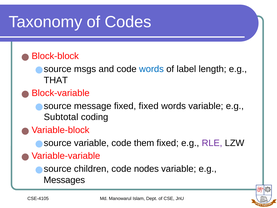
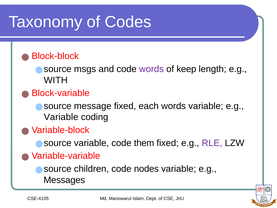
words at (151, 69) colour: blue -> purple
label: label -> keep
THAT: THAT -> WITH
fixed fixed: fixed -> each
Subtotal at (61, 117): Subtotal -> Variable
